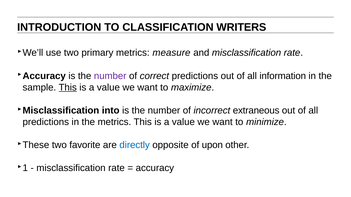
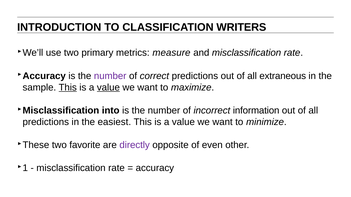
information: information -> extraneous
value at (108, 87) underline: none -> present
extraneous: extraneous -> information
the metrics: metrics -> easiest
directly colour: blue -> purple
upon: upon -> even
